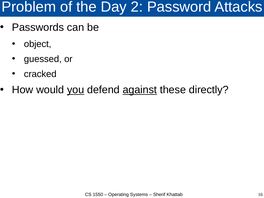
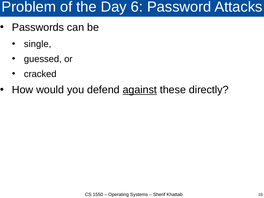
2: 2 -> 6
object: object -> single
you underline: present -> none
